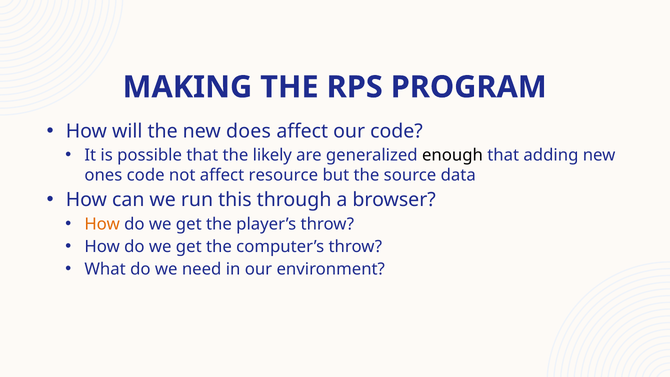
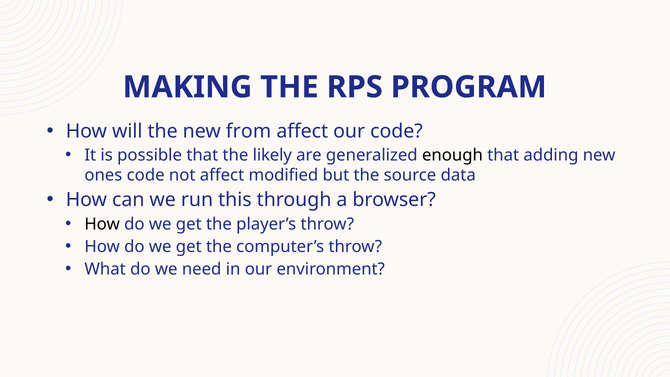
does: does -> from
resource: resource -> modified
How at (102, 224) colour: orange -> black
